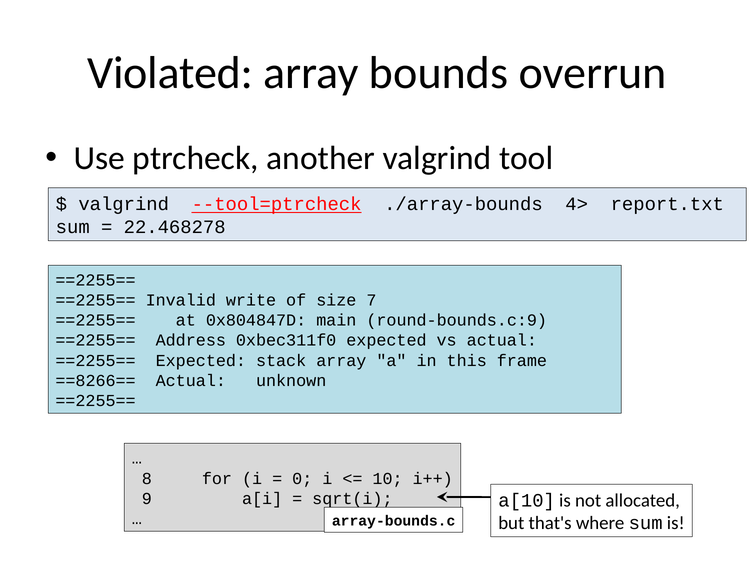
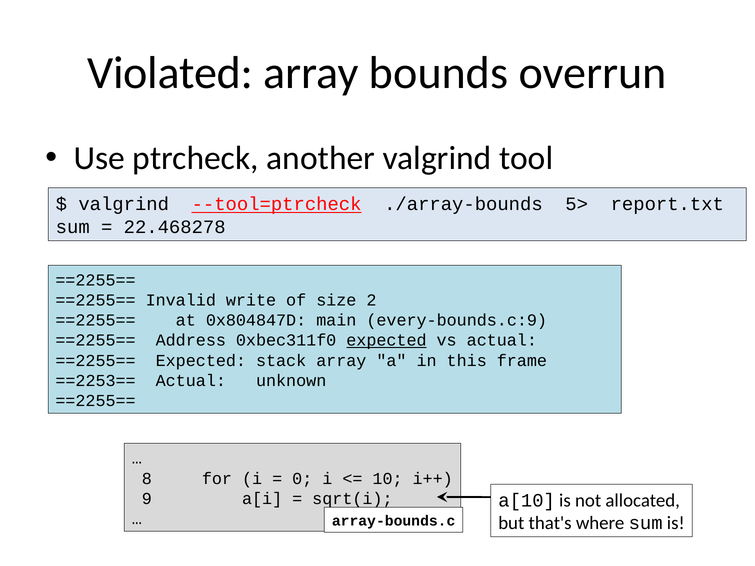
4>: 4> -> 5>
7: 7 -> 2
round-bounds.c:9: round-bounds.c:9 -> every-bounds.c:9
expected at (386, 341) underline: none -> present
==8266==: ==8266== -> ==2253==
